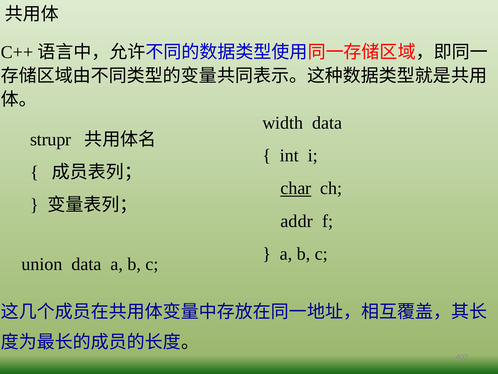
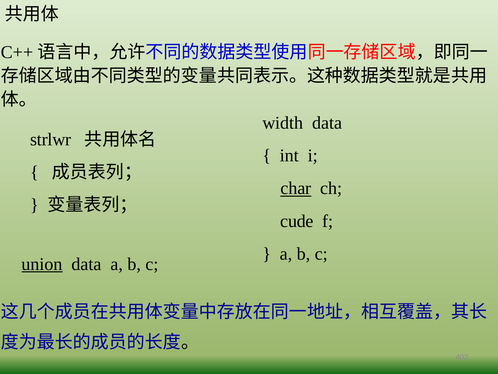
strupr: strupr -> strlwr
addr: addr -> cude
union underline: none -> present
